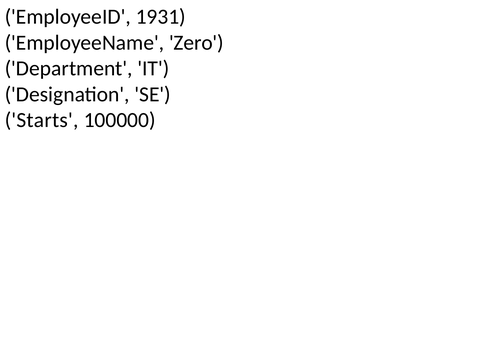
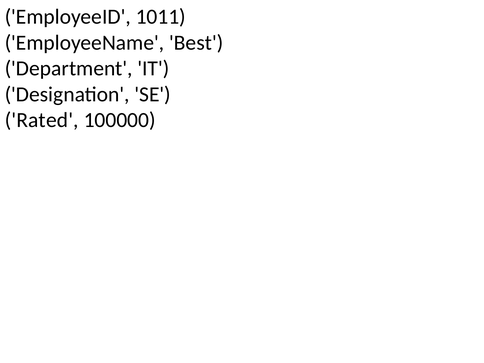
1931: 1931 -> 1011
Zero: Zero -> Best
Starts: Starts -> Rated
